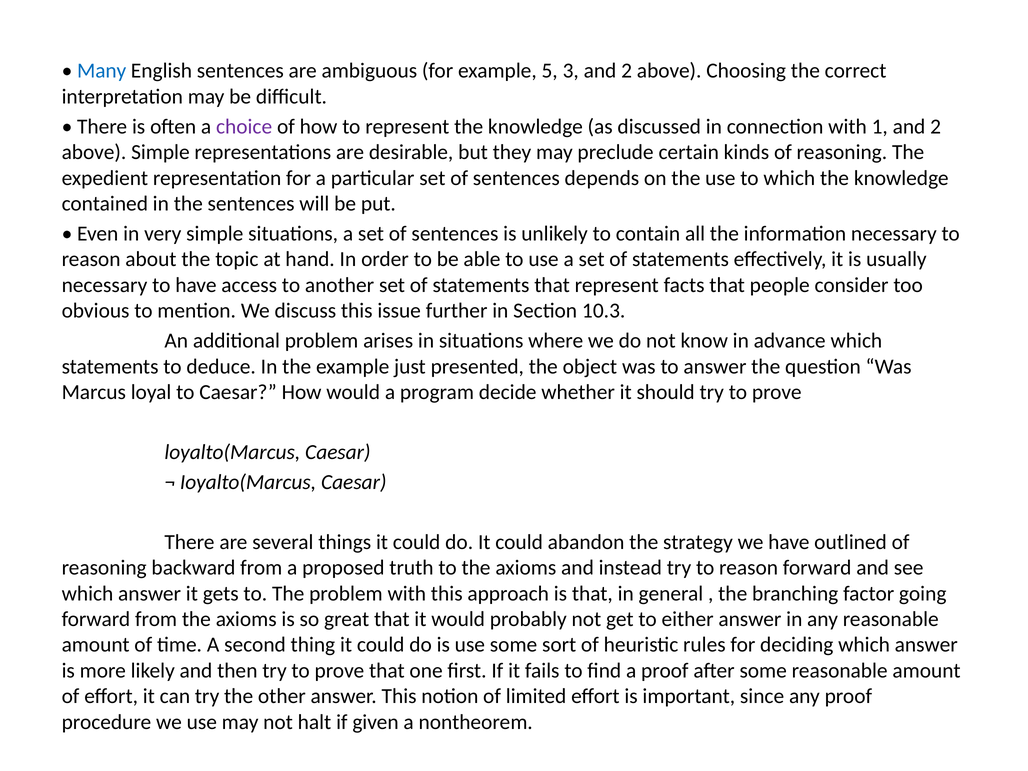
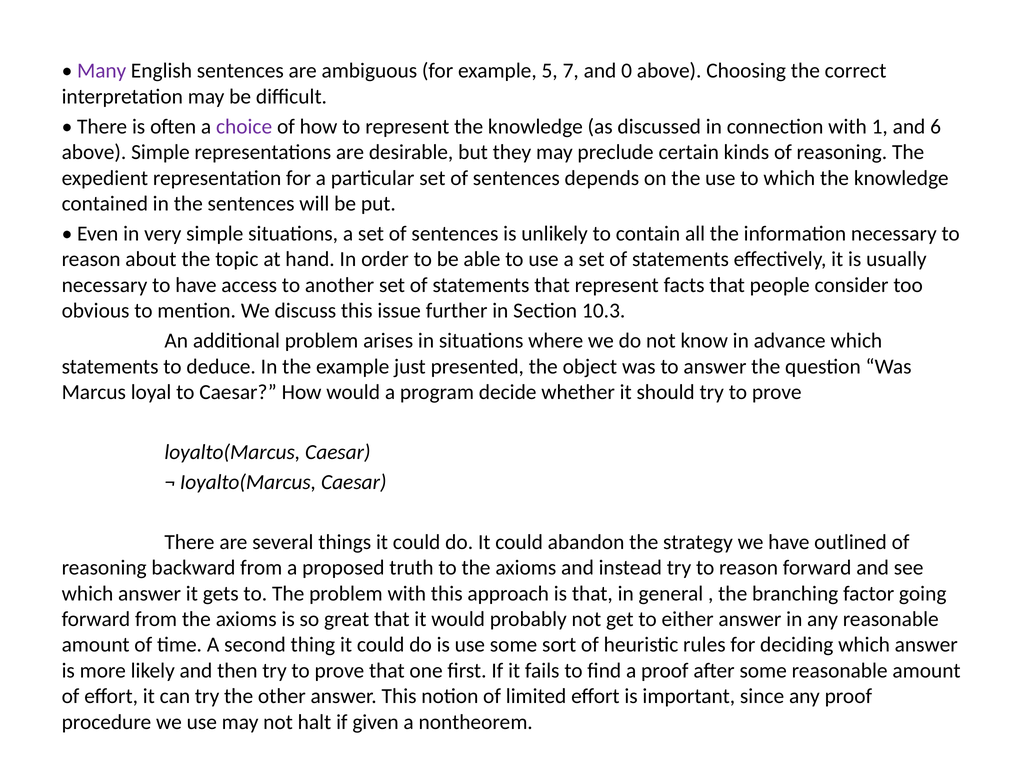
Many colour: blue -> purple
3: 3 -> 7
2 at (627, 71): 2 -> 0
1 and 2: 2 -> 6
